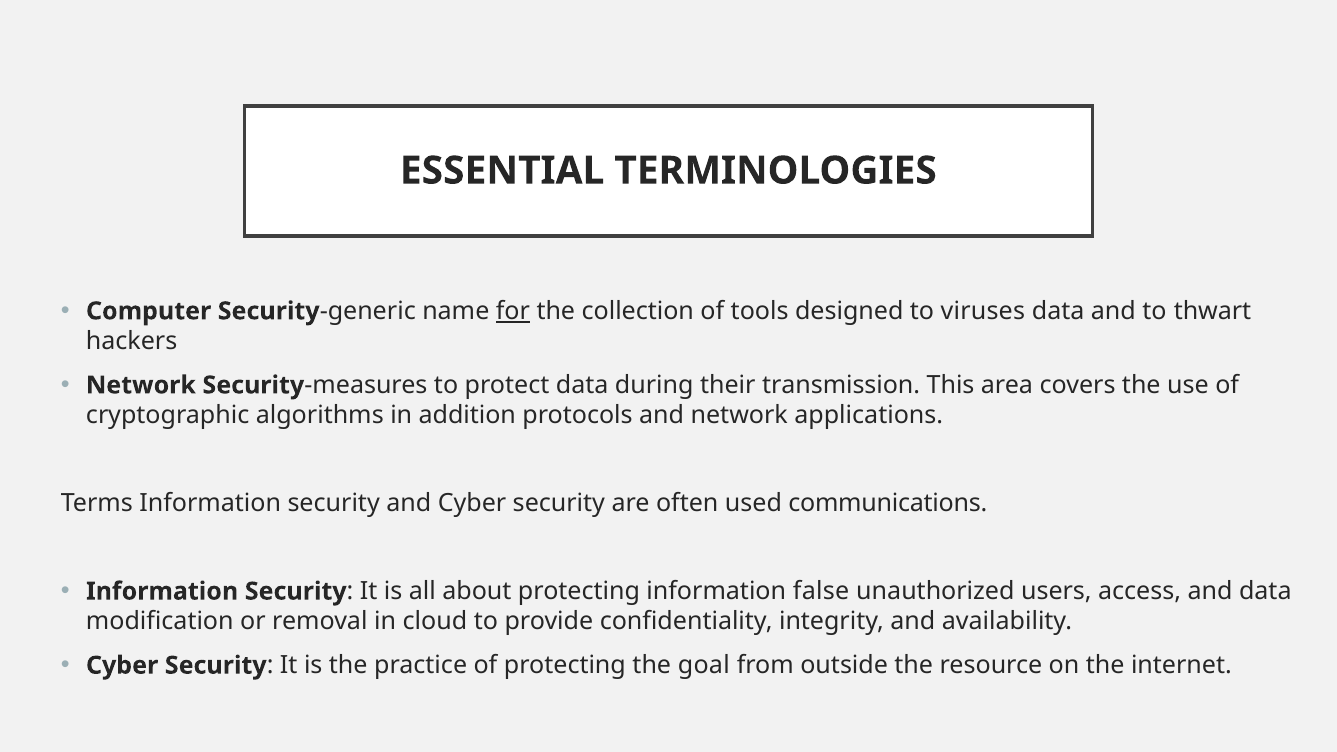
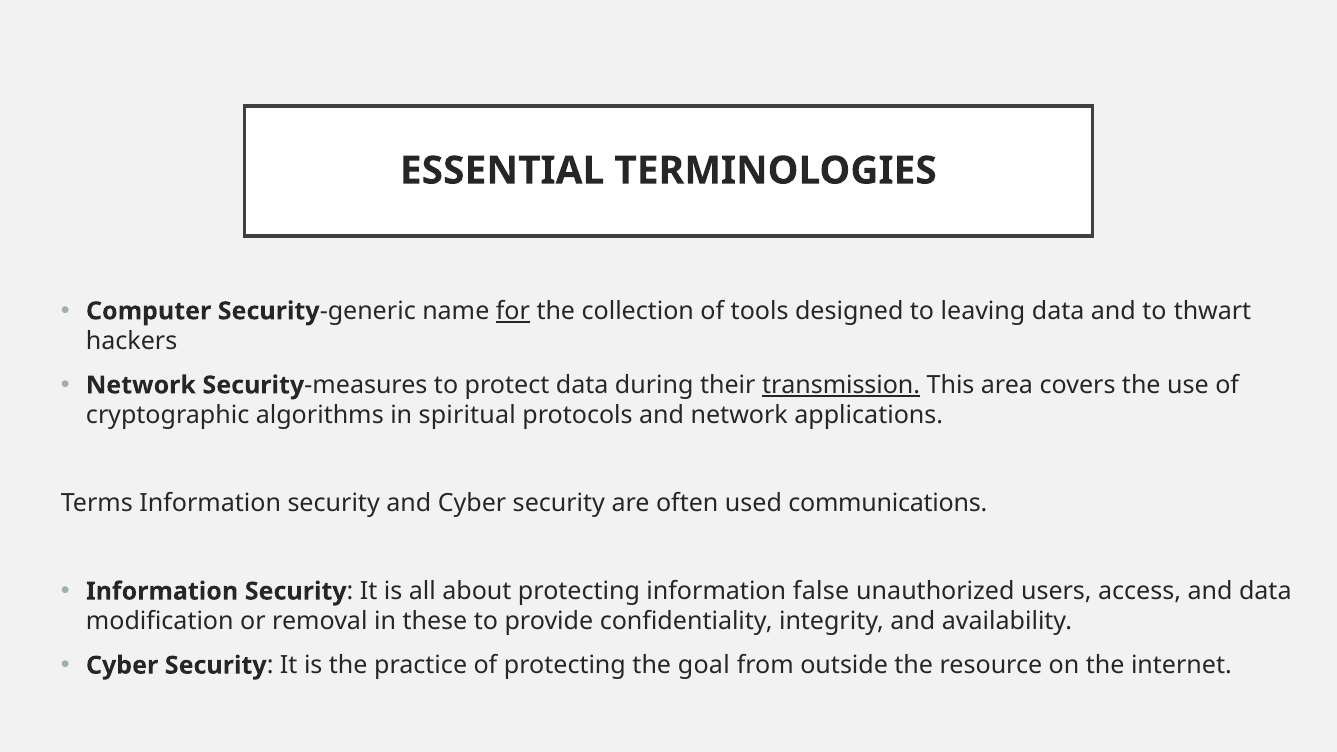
viruses: viruses -> leaving
transmission underline: none -> present
addition: addition -> spiritual
cloud: cloud -> these
